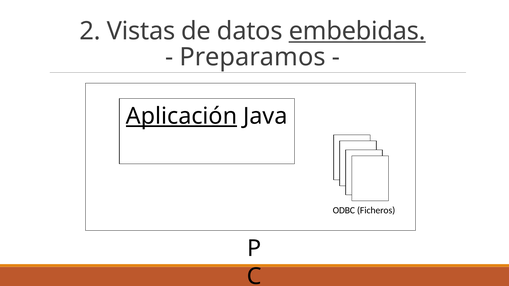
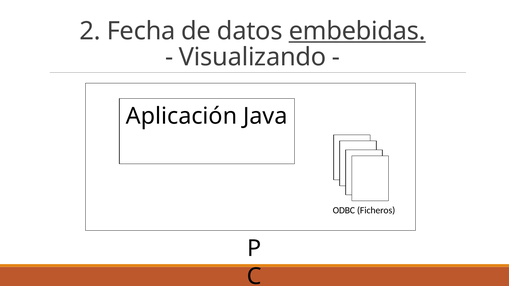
Vistas: Vistas -> Fecha
Preparamos: Preparamos -> Visualizando
Aplicación underline: present -> none
